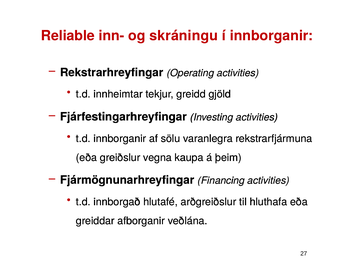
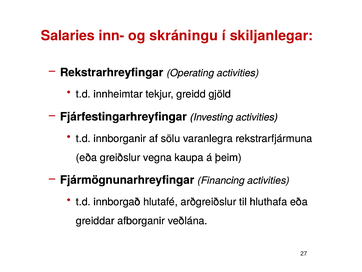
Reliable: Reliable -> Salaries
í innborganir: innborganir -> skiljanlegar
